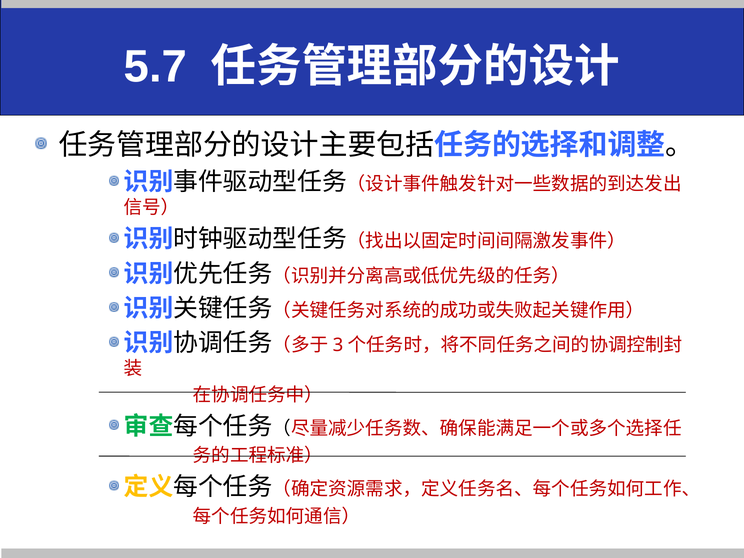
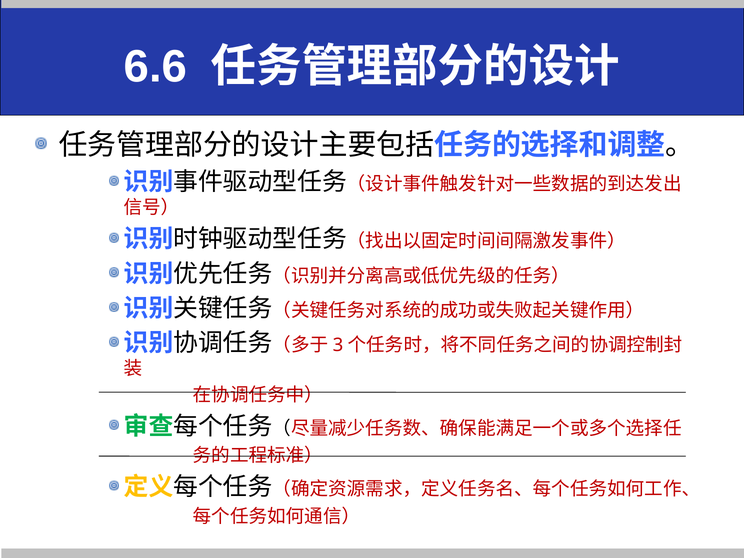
5.7: 5.7 -> 6.6
